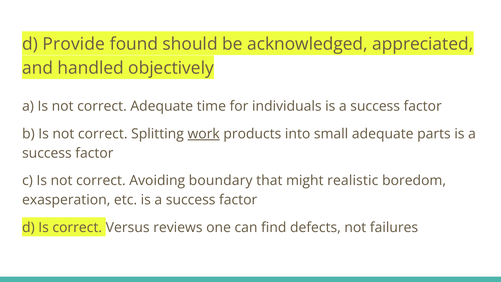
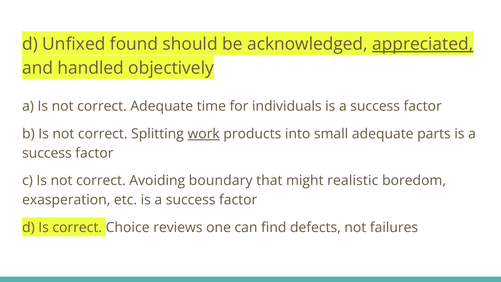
Provide: Provide -> Unfixed
appreciated underline: none -> present
Versus: Versus -> Choice
